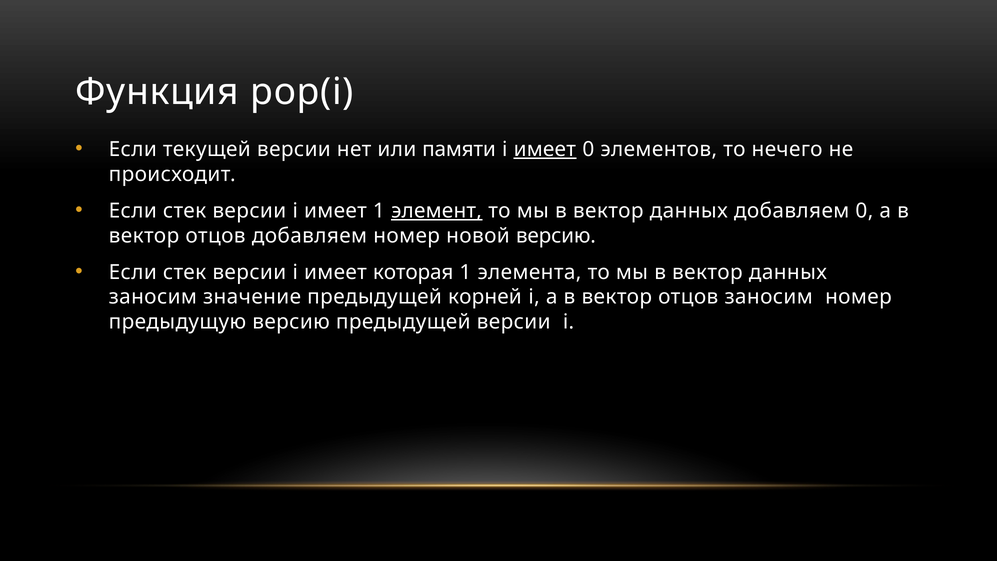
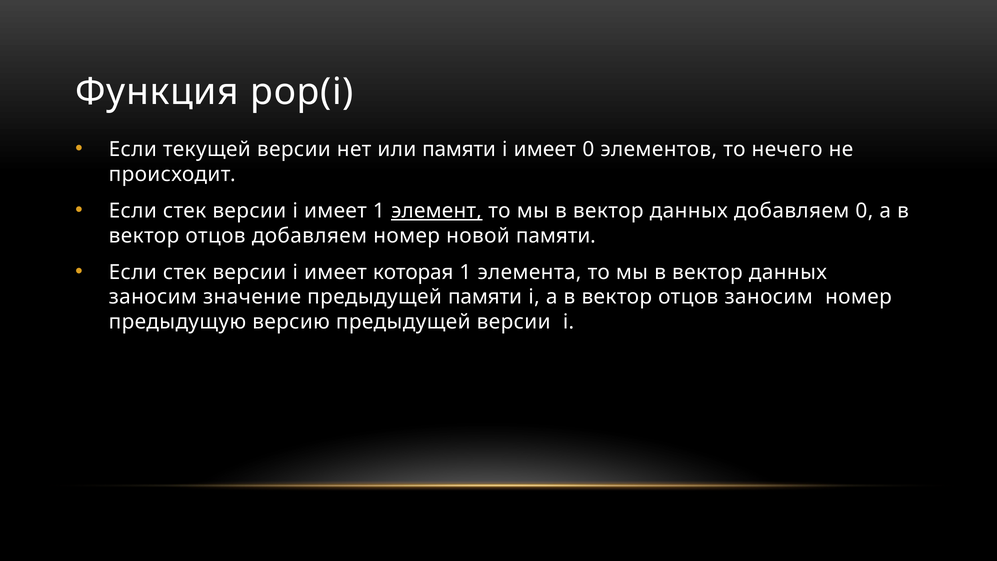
имеет at (545, 149) underline: present -> none
новой версию: версию -> памяти
предыдущей корней: корней -> памяти
